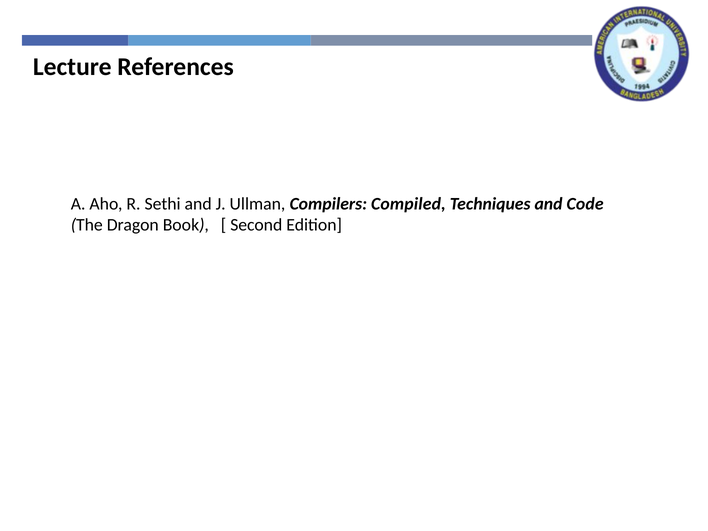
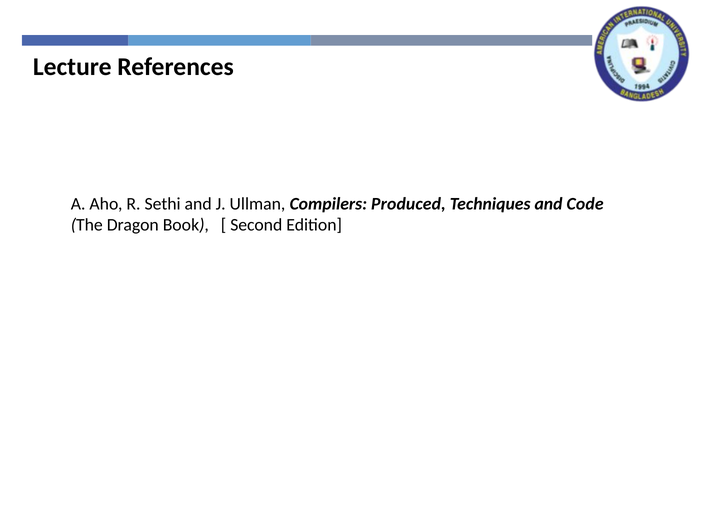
Compiled: Compiled -> Produced
